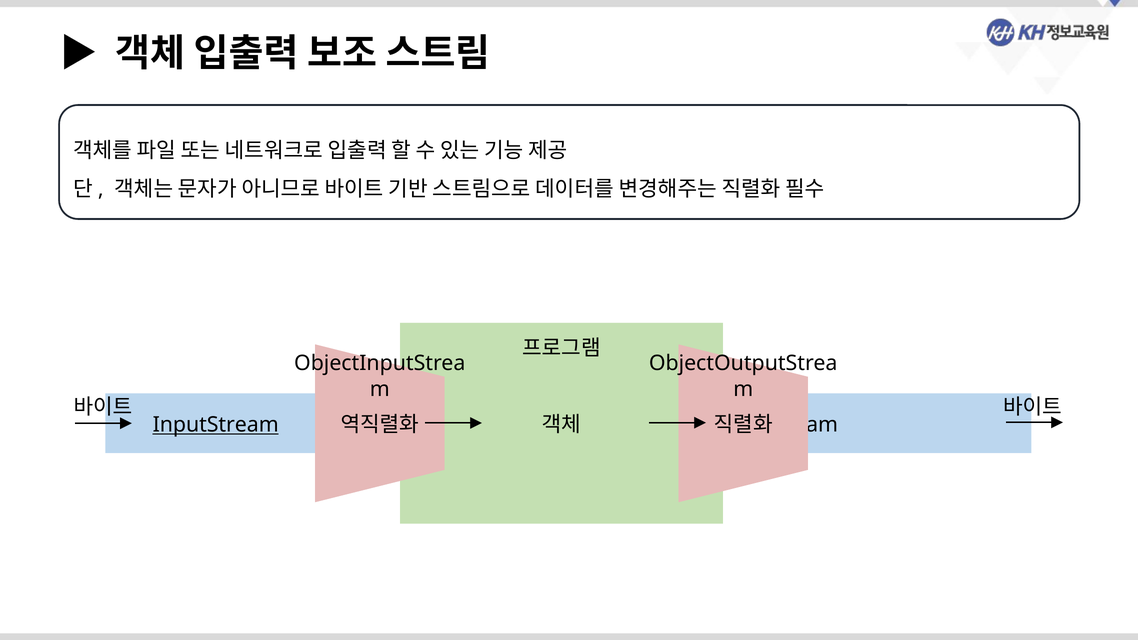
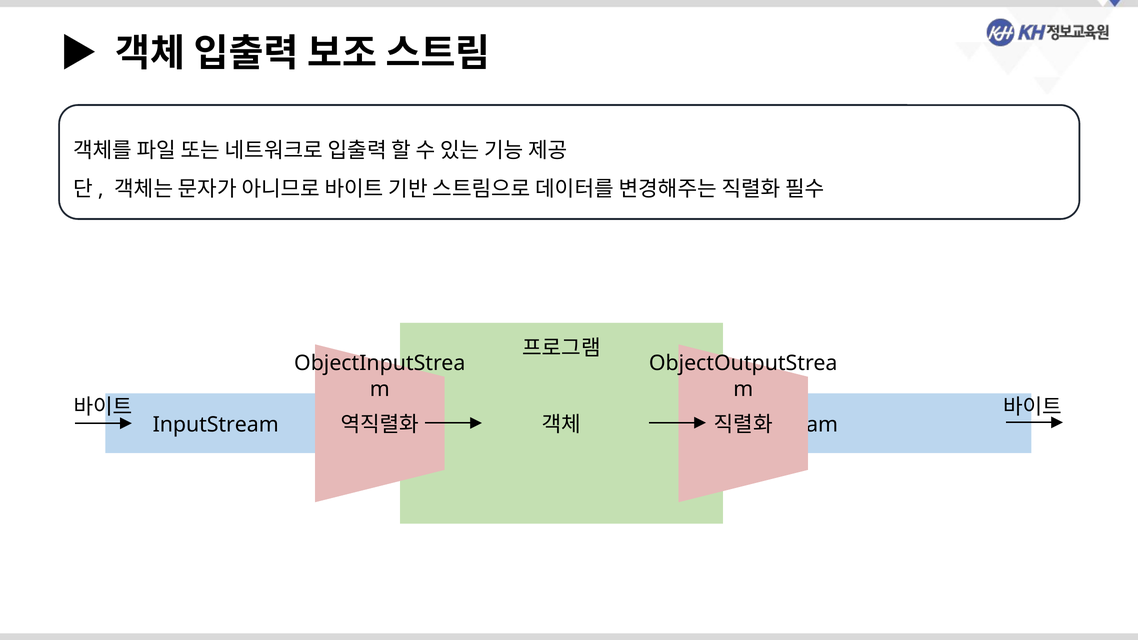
InputStream underline: present -> none
